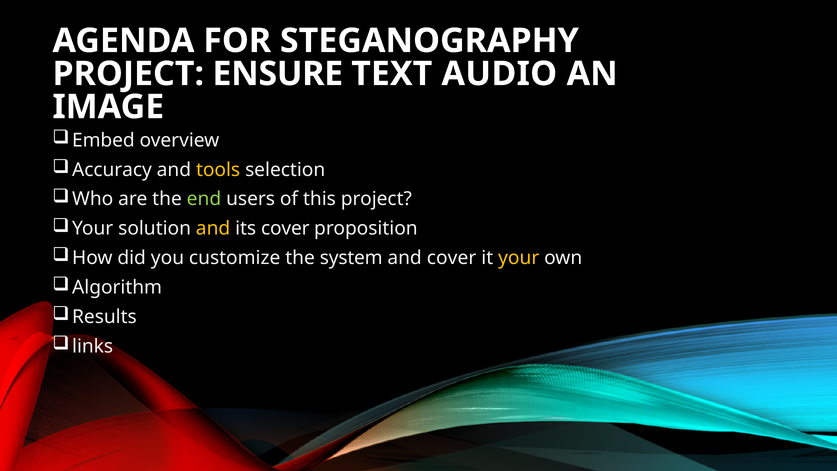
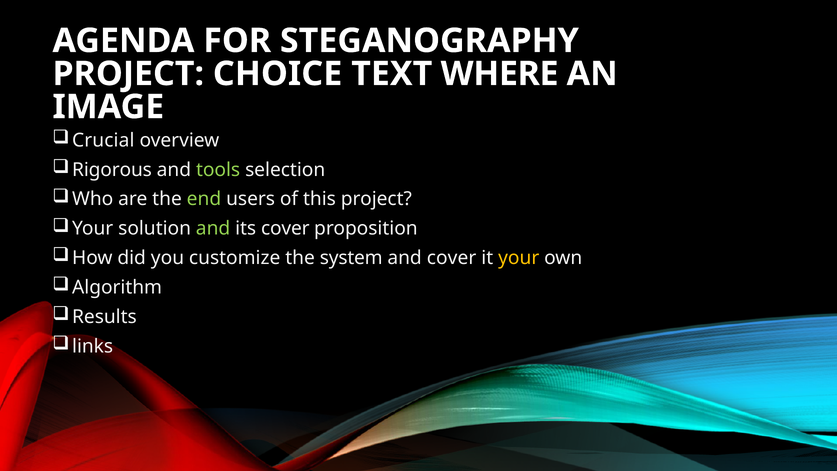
ENSURE: ENSURE -> CHOICE
AUDIO: AUDIO -> WHERE
Embed: Embed -> Crucial
Accuracy: Accuracy -> Rigorous
tools colour: yellow -> light green
and at (213, 228) colour: yellow -> light green
